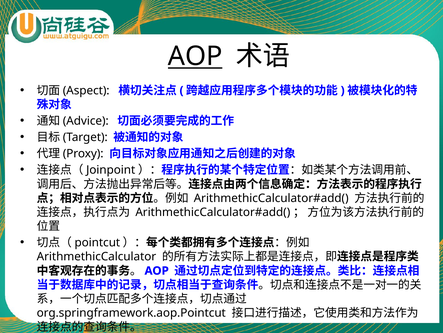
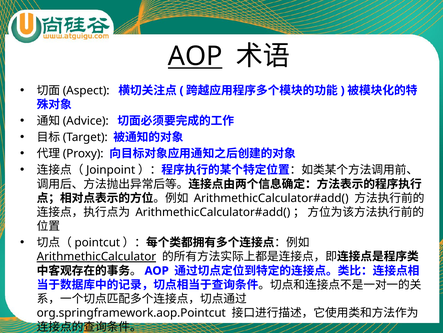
ArithmethicCalculator underline: none -> present
